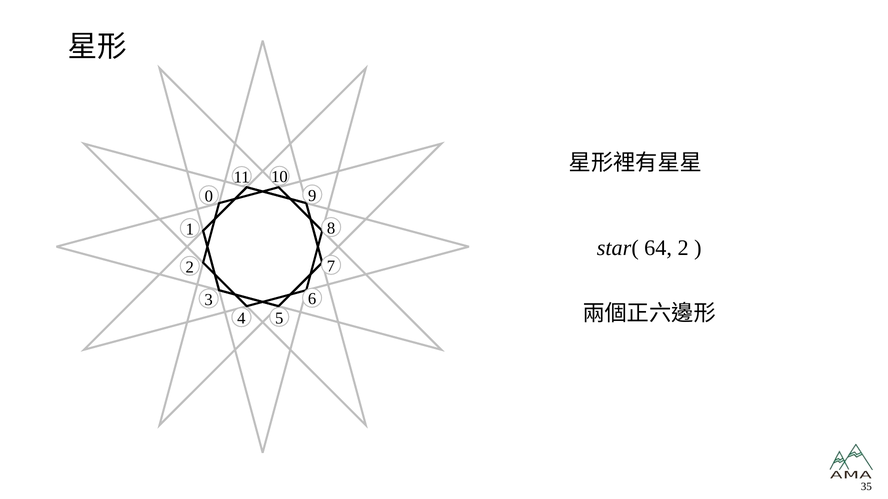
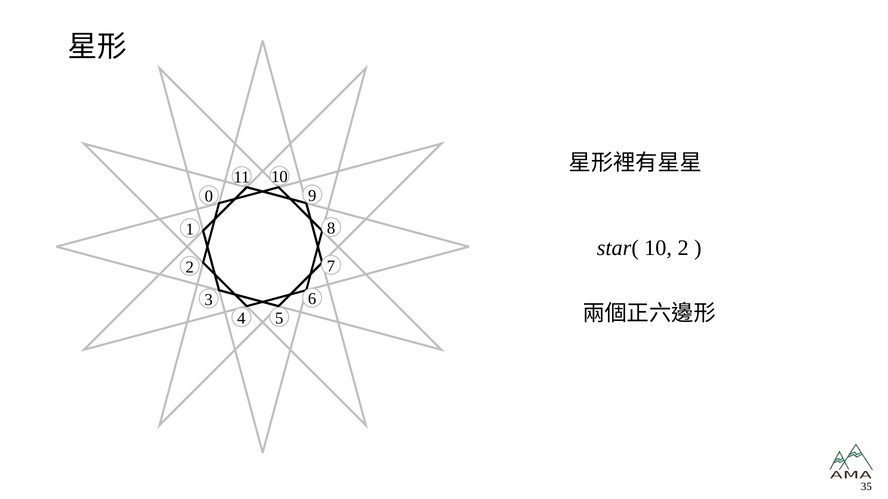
star( 64: 64 -> 10
